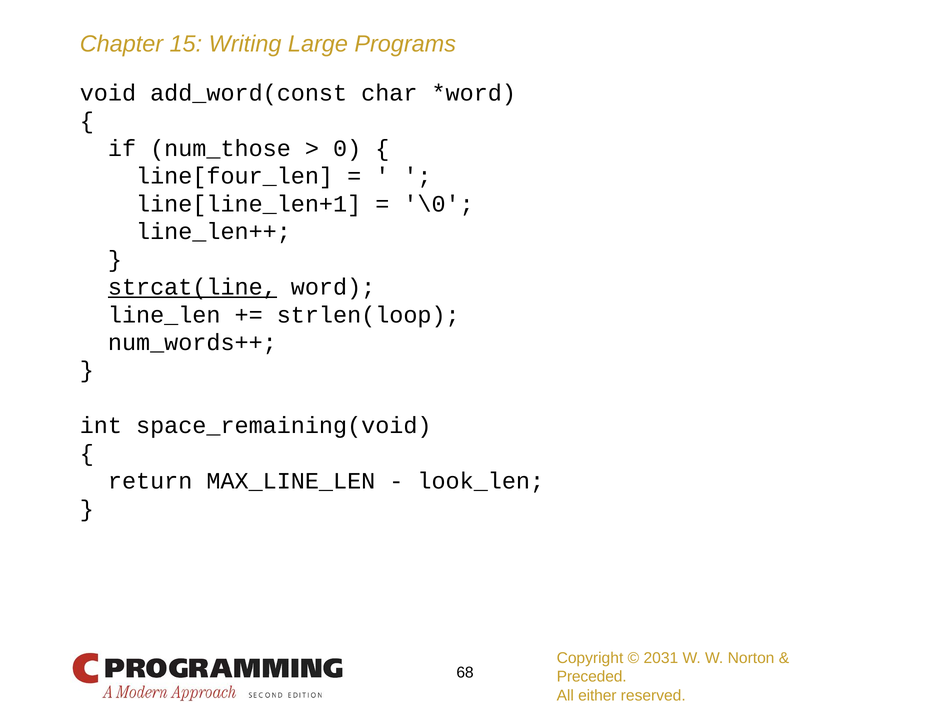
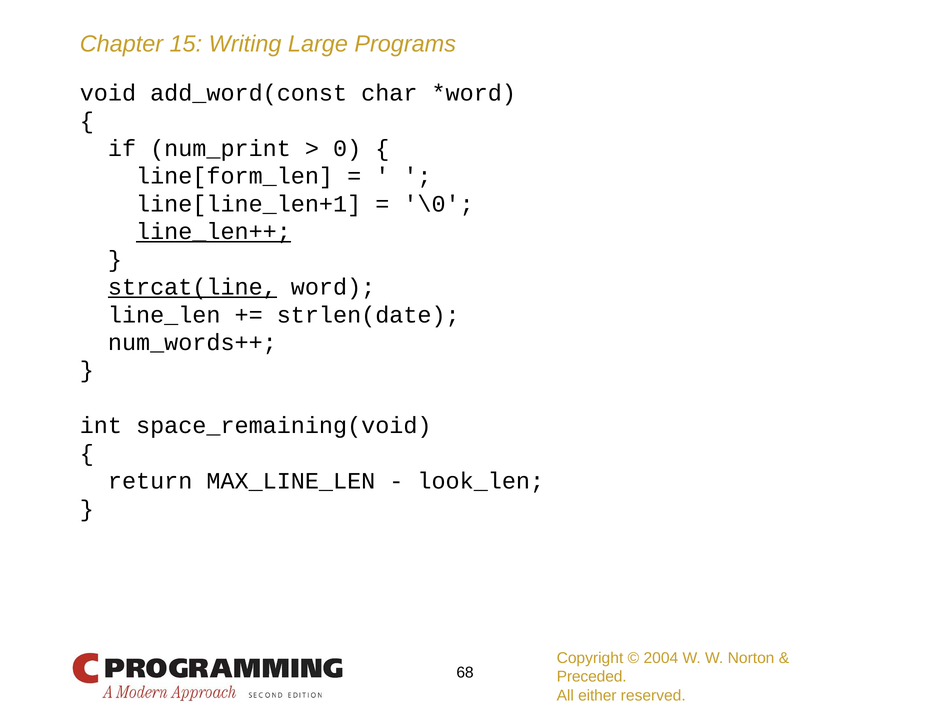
num_those: num_those -> num_print
line[four_len: line[four_len -> line[form_len
line_len++ underline: none -> present
strlen(loop: strlen(loop -> strlen(date
2031: 2031 -> 2004
